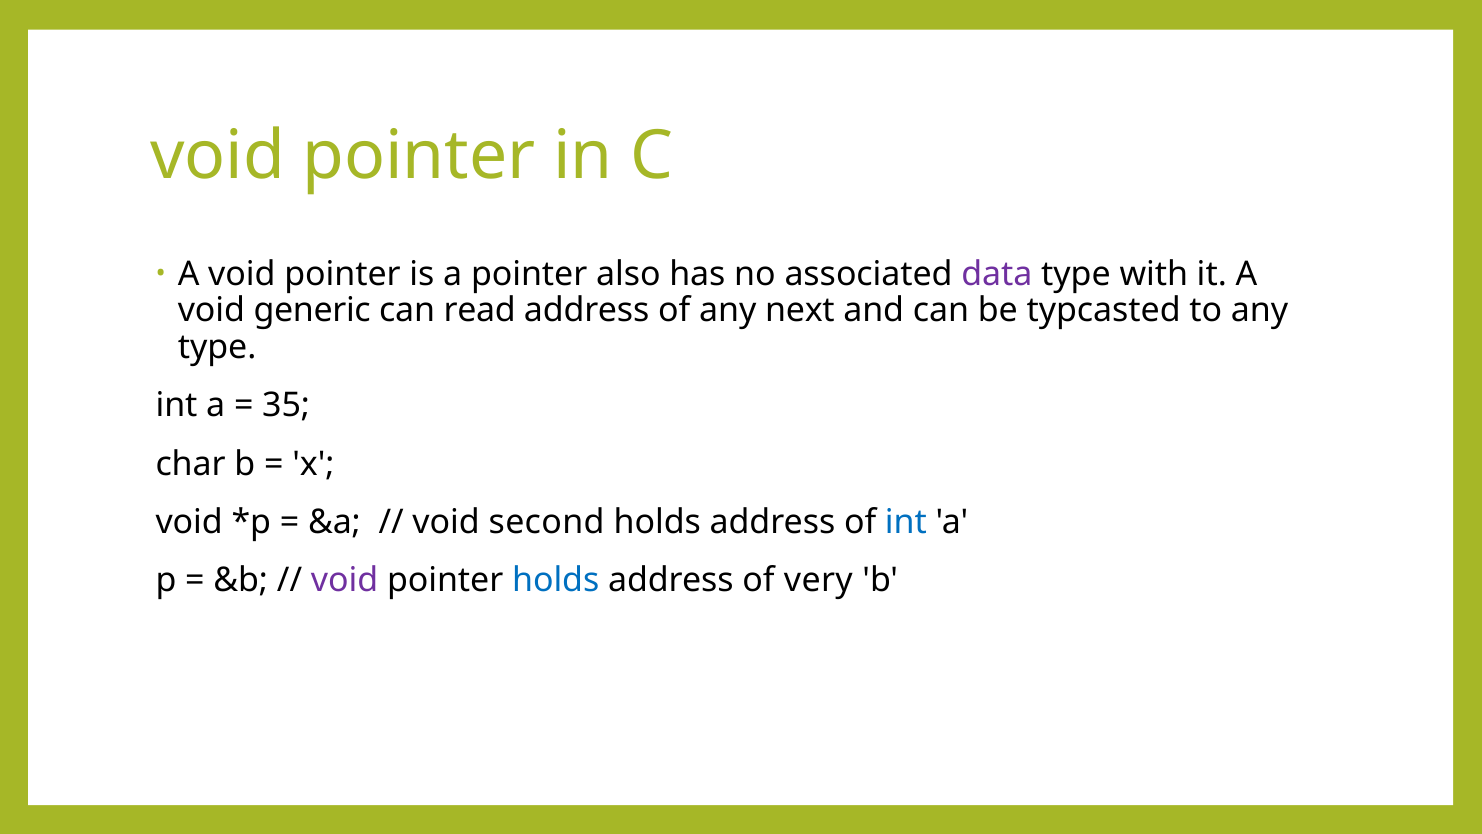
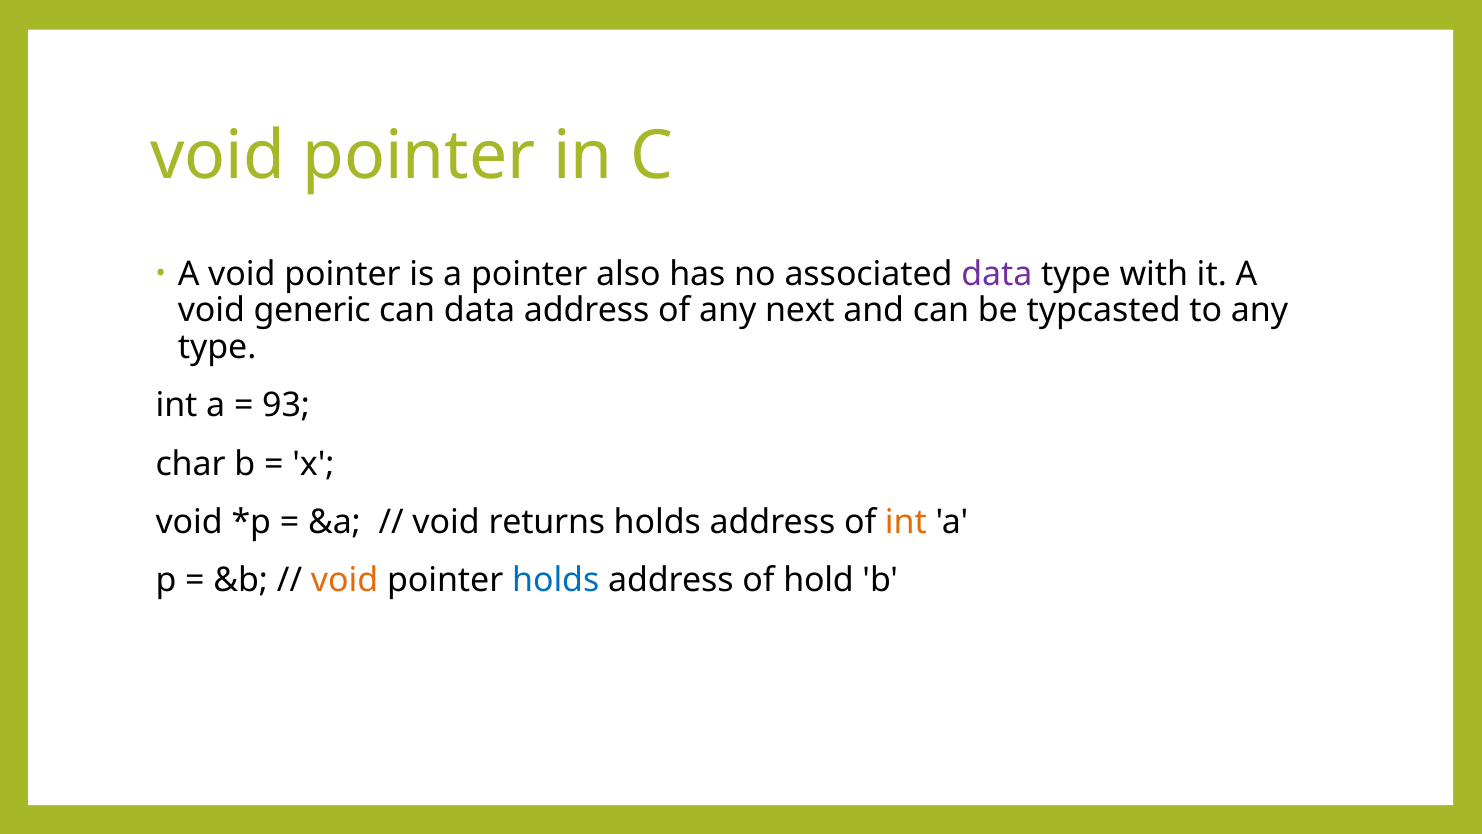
can read: read -> data
35: 35 -> 93
second: second -> returns
int at (906, 522) colour: blue -> orange
void at (345, 580) colour: purple -> orange
very: very -> hold
